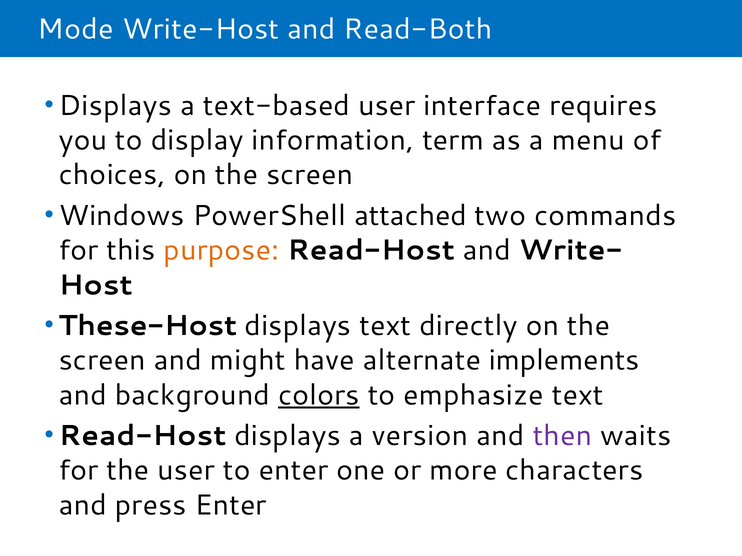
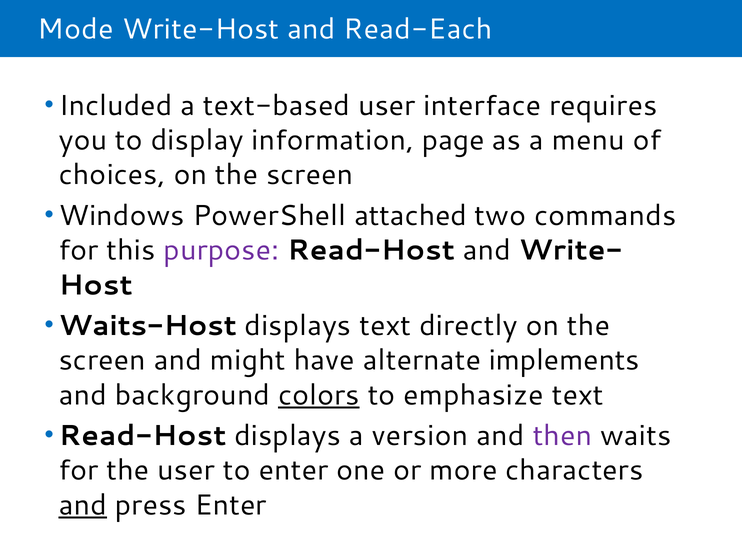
Read-Both: Read-Both -> Read-Each
Displays at (115, 106): Displays -> Included
term: term -> page
purpose colour: orange -> purple
These-Host: These-Host -> Waits-Host
and at (83, 506) underline: none -> present
